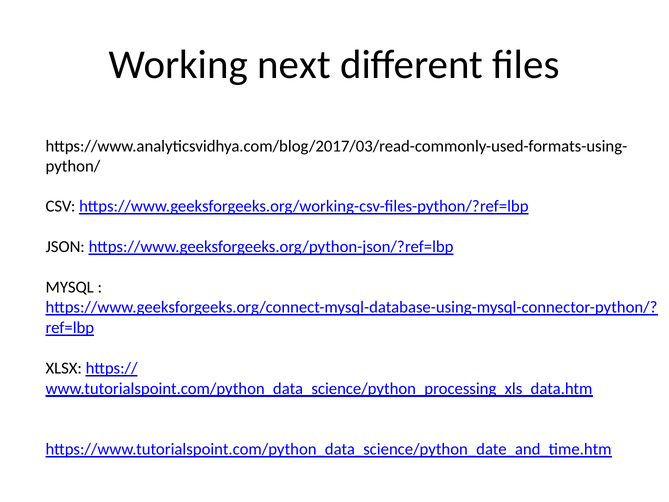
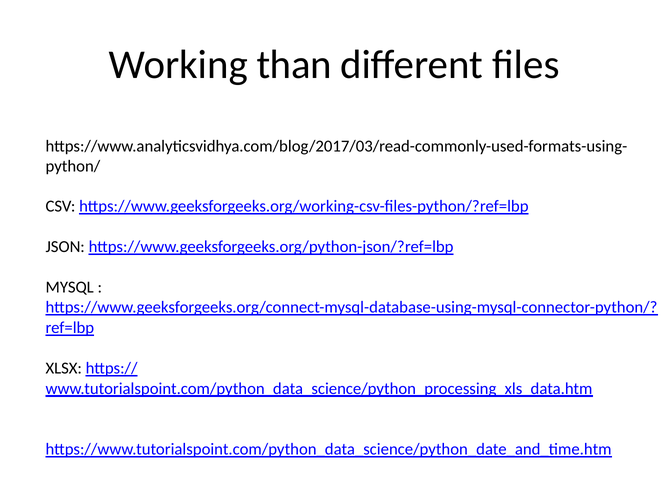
next: next -> than
